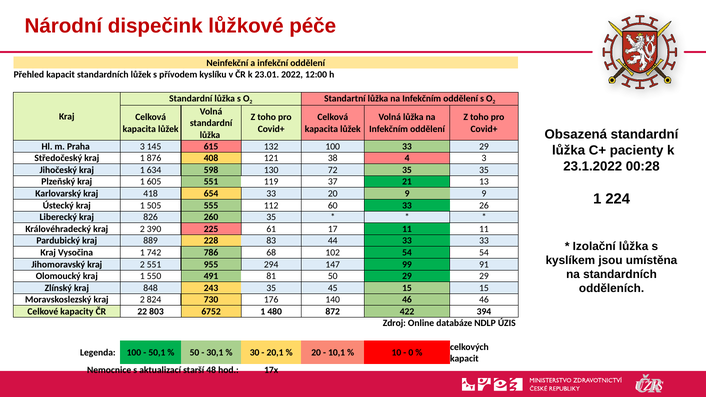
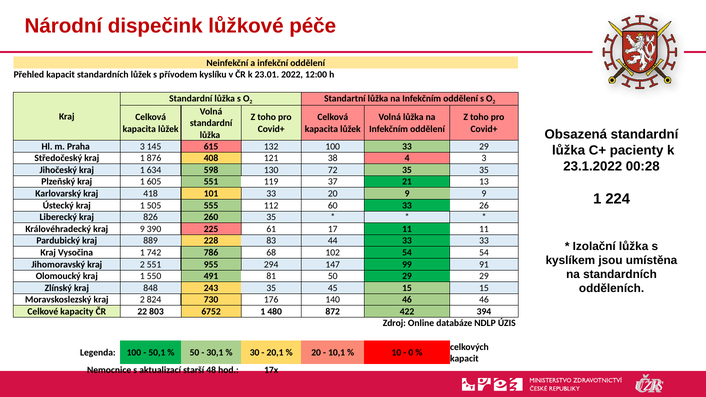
654: 654 -> 101
Královéhradecký kraj 2: 2 -> 9
